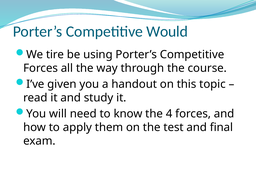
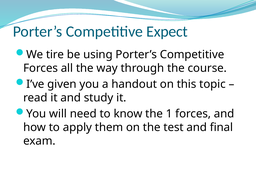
Would: Would -> Expect
4: 4 -> 1
